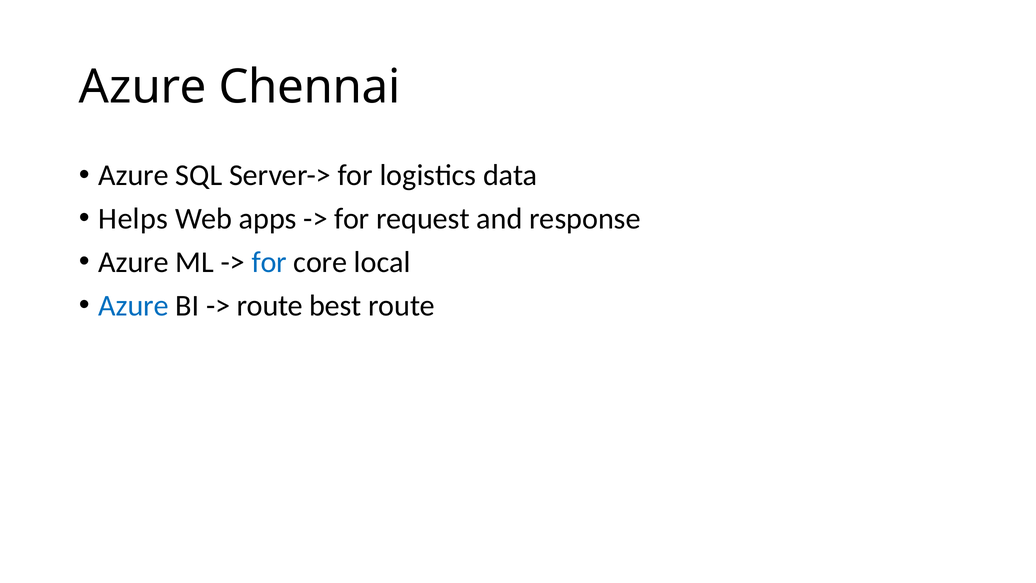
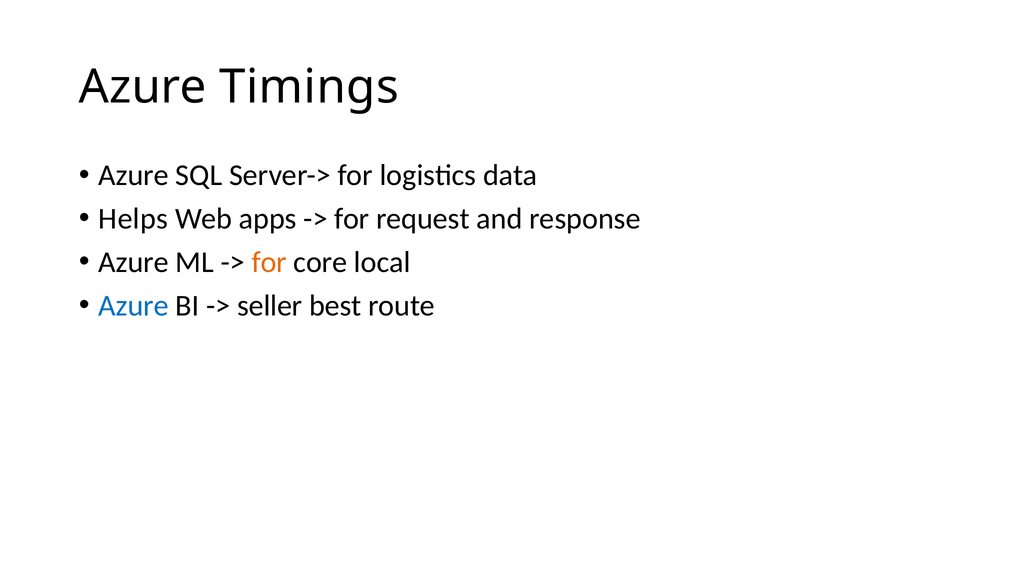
Chennai: Chennai -> Timings
for at (269, 262) colour: blue -> orange
route at (270, 305): route -> seller
